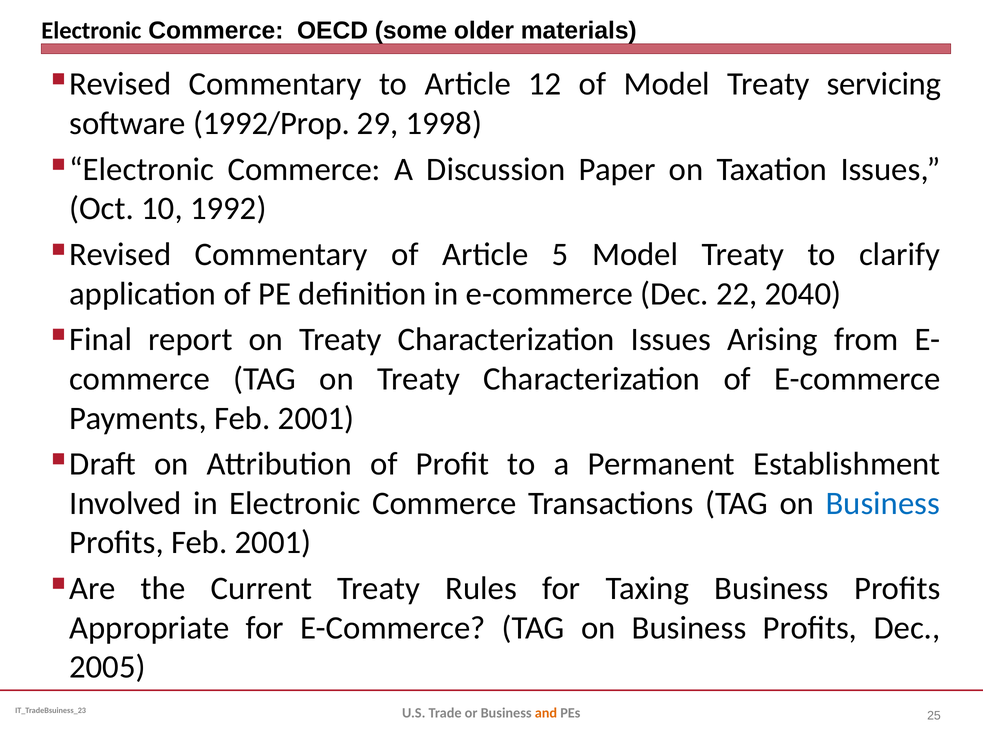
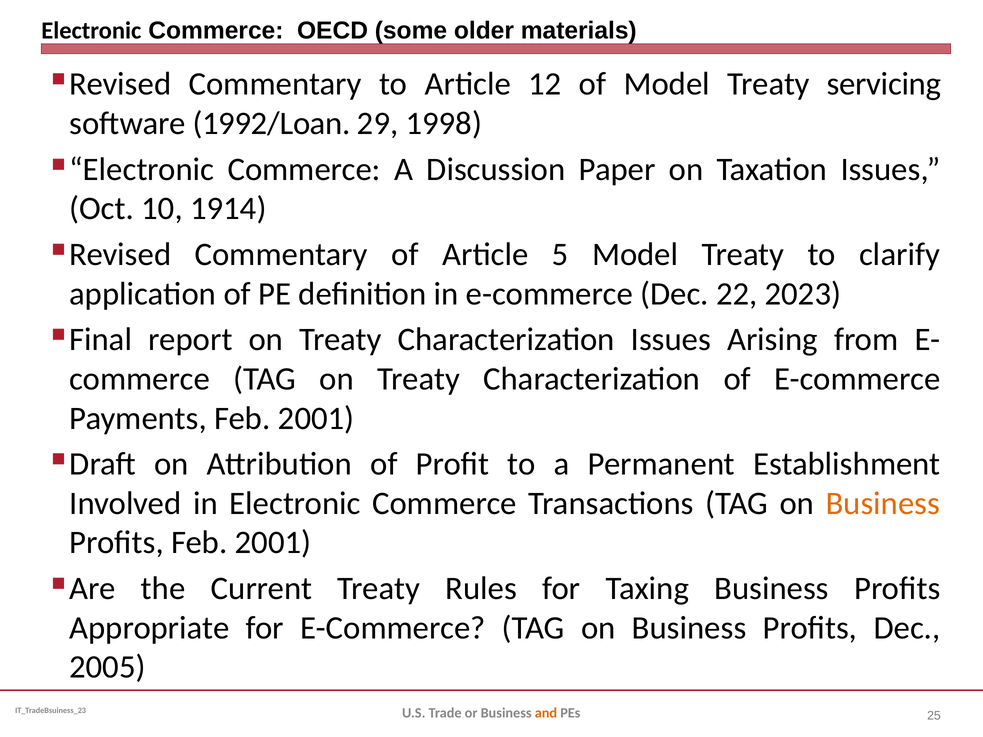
1992/Prop: 1992/Prop -> 1992/Loan
1992: 1992 -> 1914
2040: 2040 -> 2023
Business at (883, 504) colour: blue -> orange
